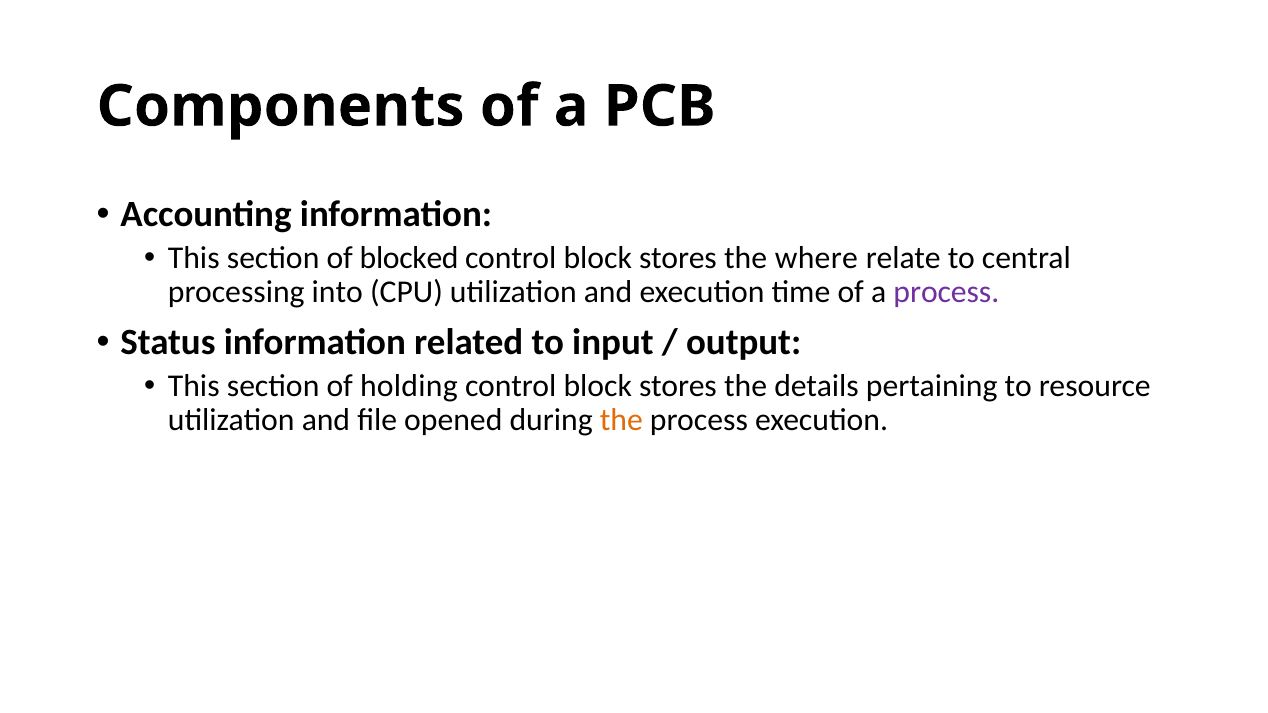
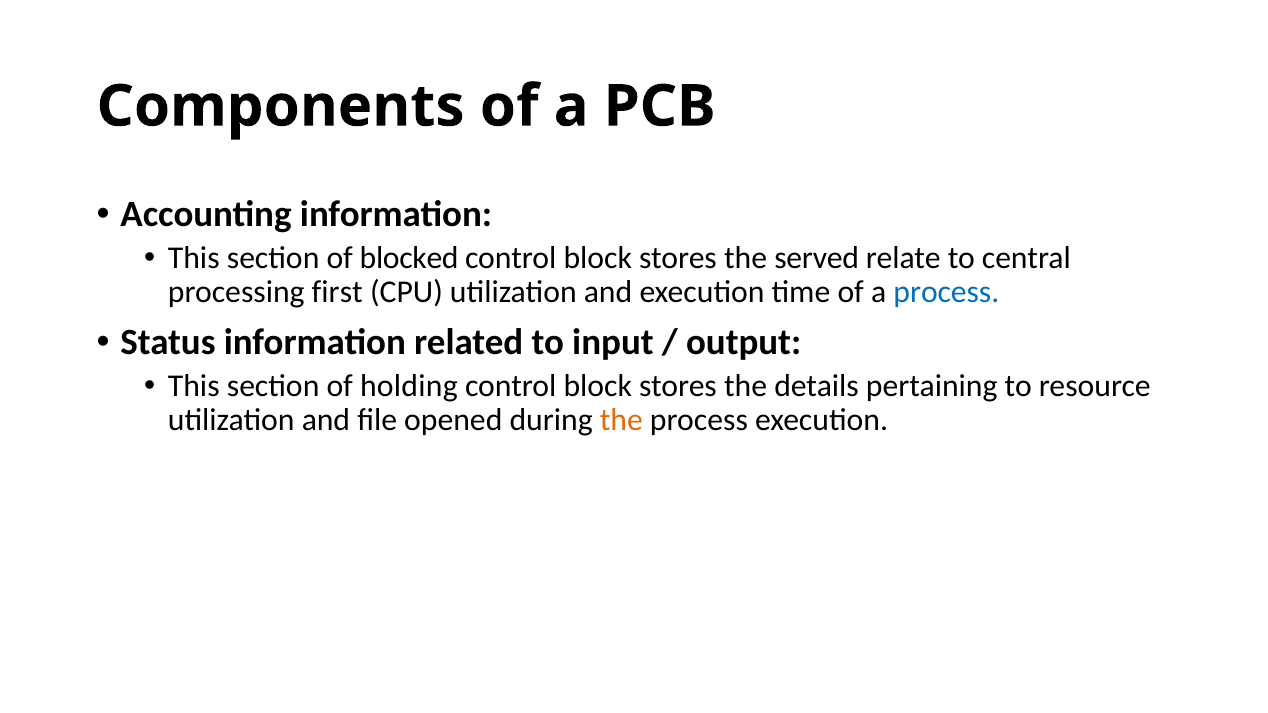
where: where -> served
into: into -> first
process at (946, 292) colour: purple -> blue
